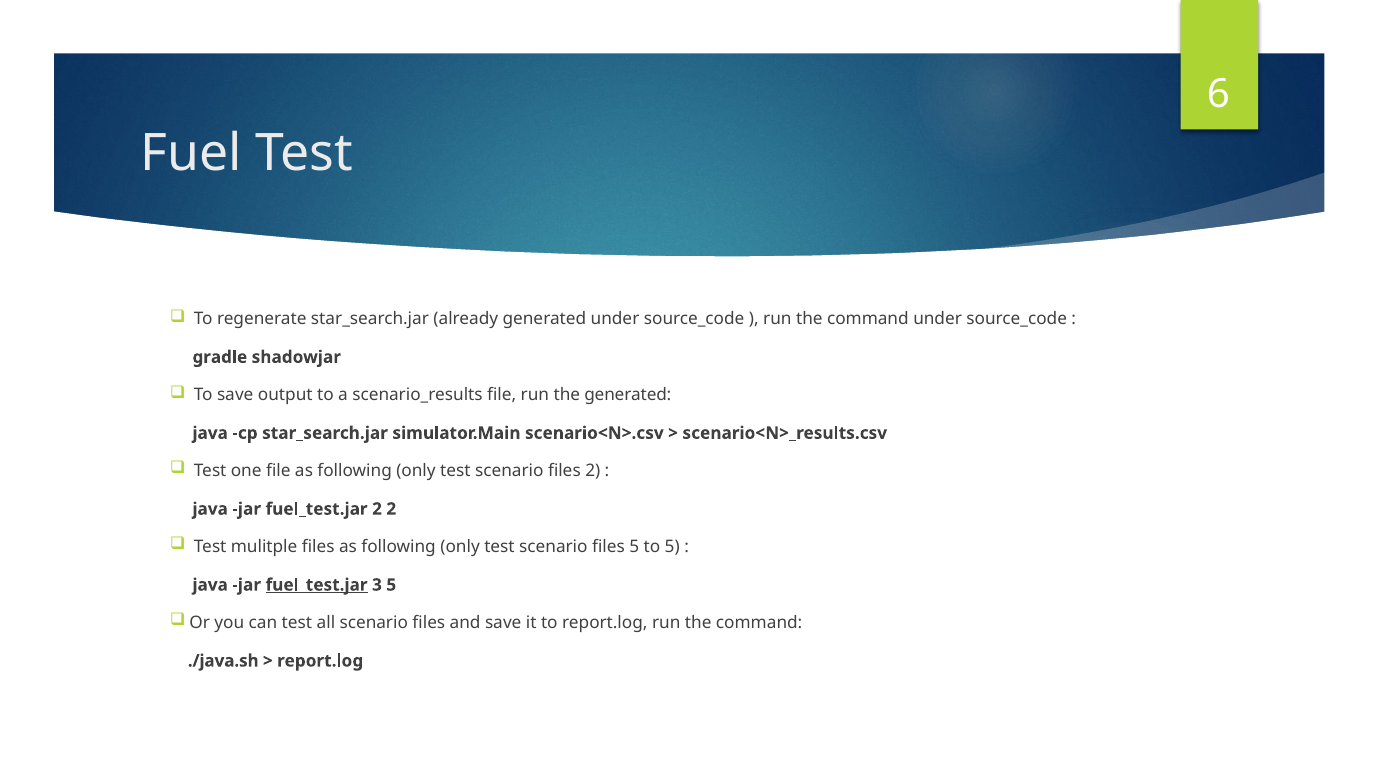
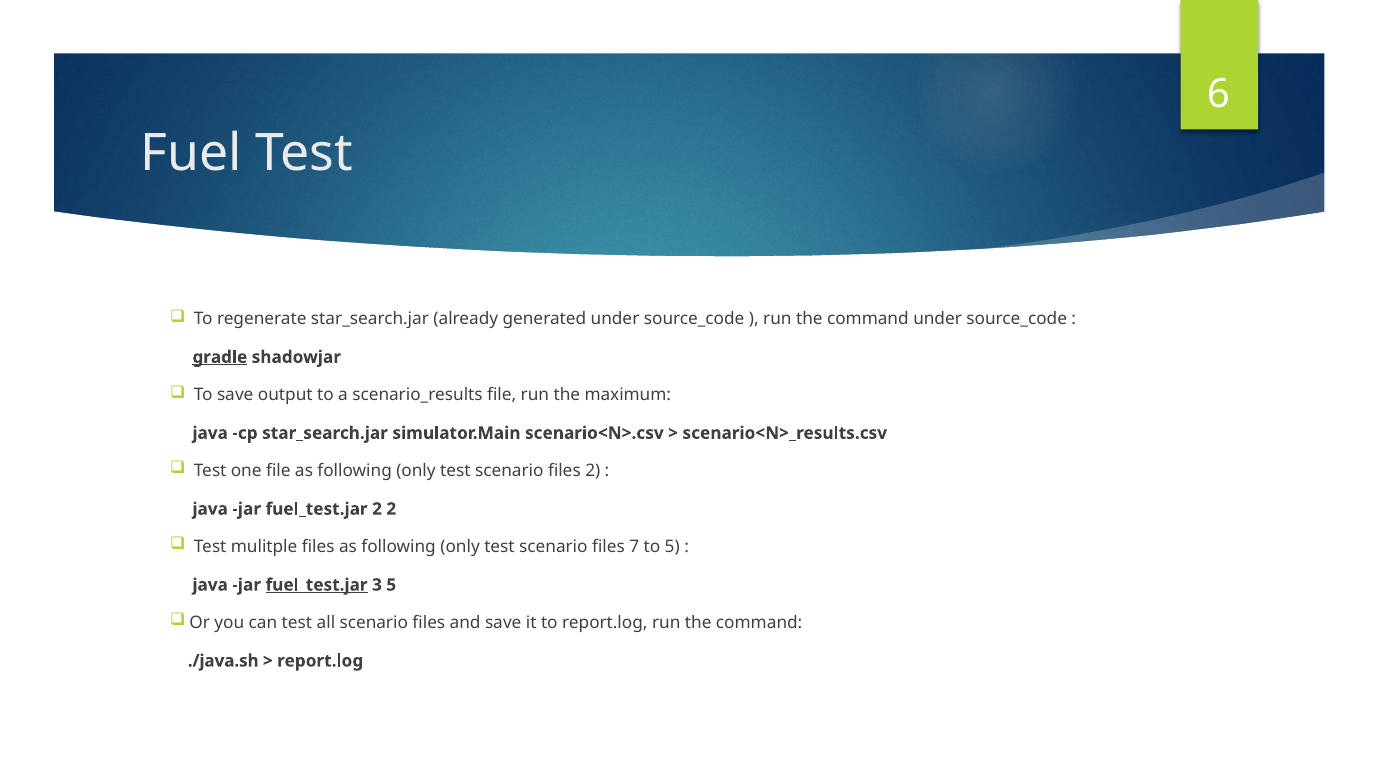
gradle underline: none -> present
the generated: generated -> maximum
files 5: 5 -> 7
